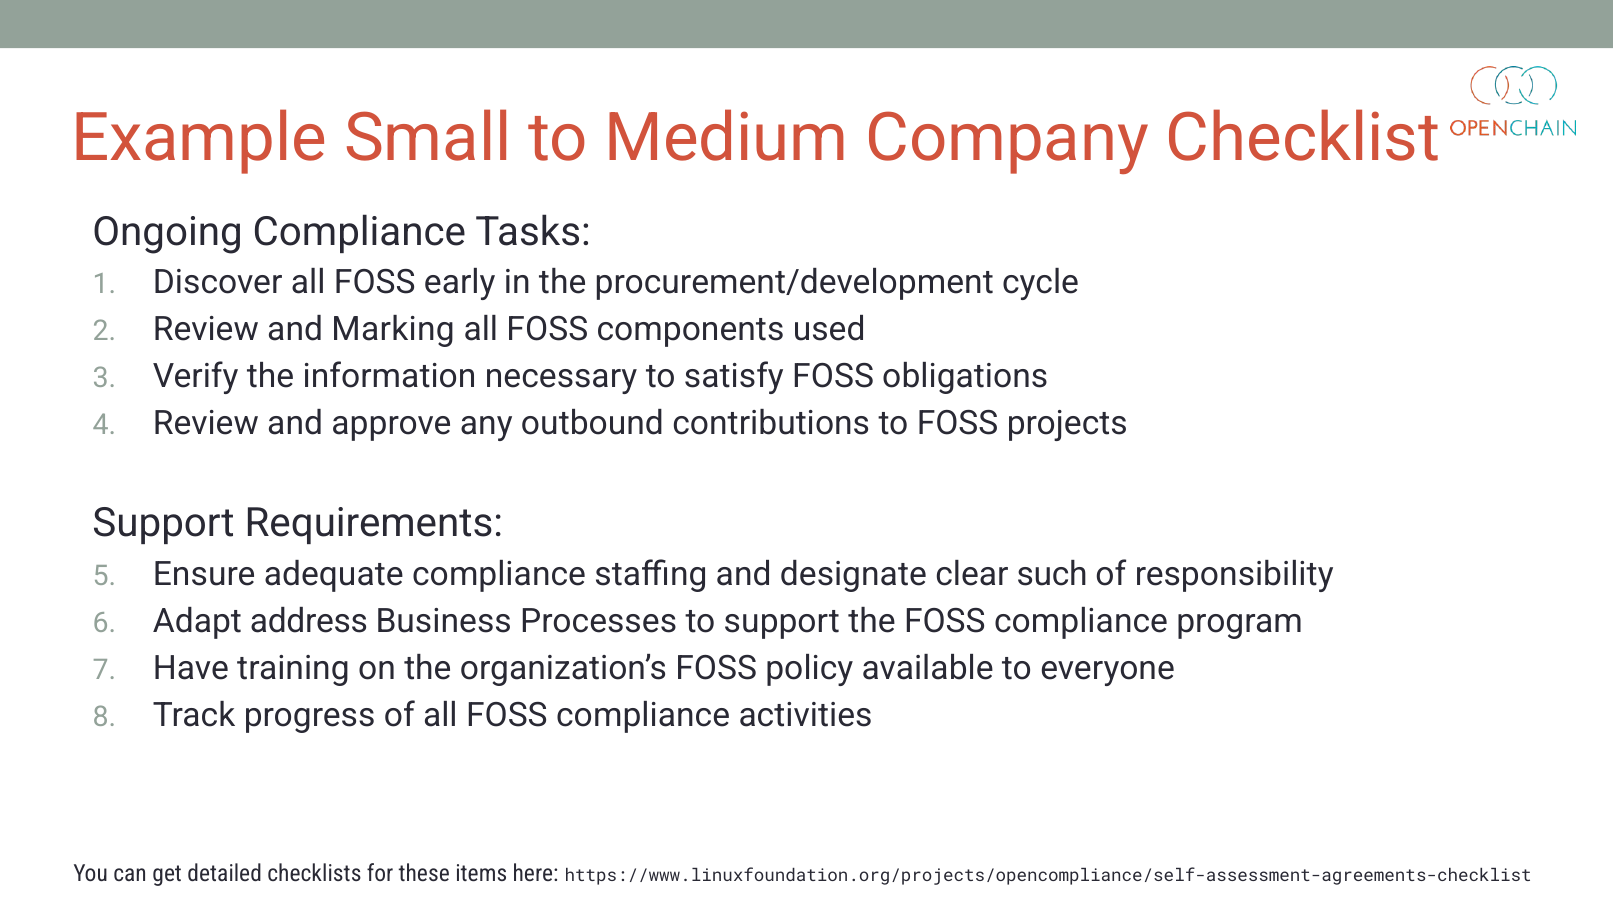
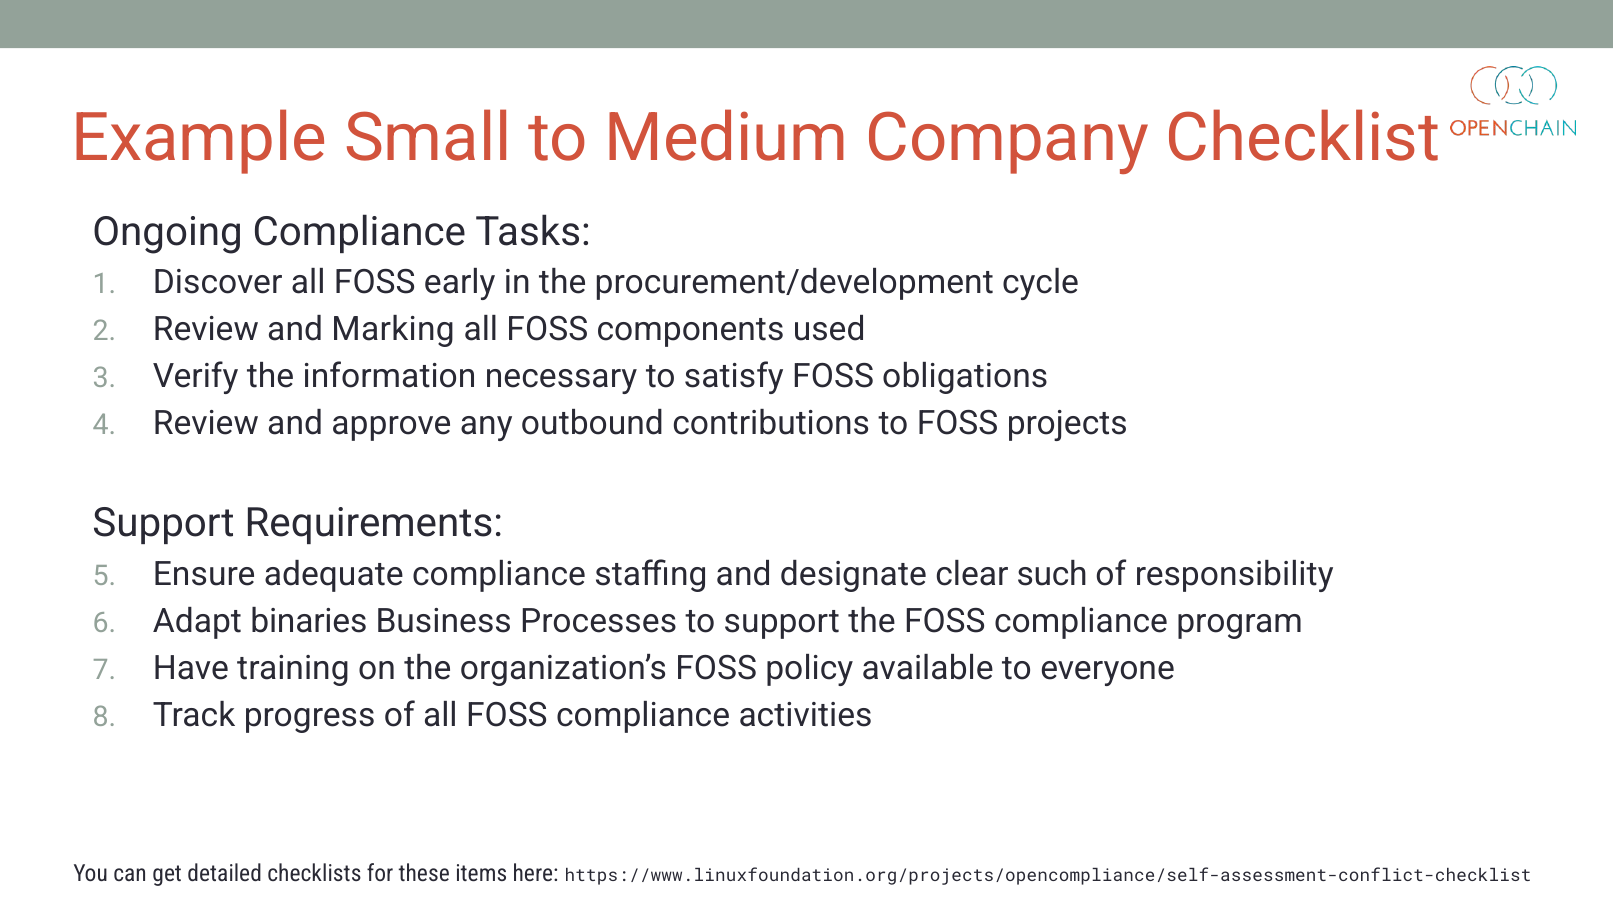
address: address -> binaries
https://www.linuxfoundation.org/projects/opencompliance/self-assessment-agreements-checklist: https://www.linuxfoundation.org/projects/opencompliance/self-assessment-agreements-checklist -> https://www.linuxfoundation.org/projects/opencompliance/self-assessment-conflict-checklist
